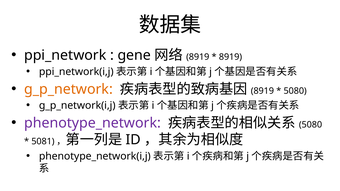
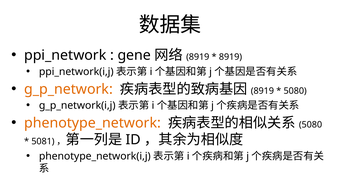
phenotype_network colour: purple -> orange
